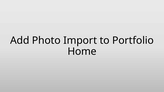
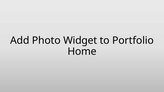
Import: Import -> Widget
